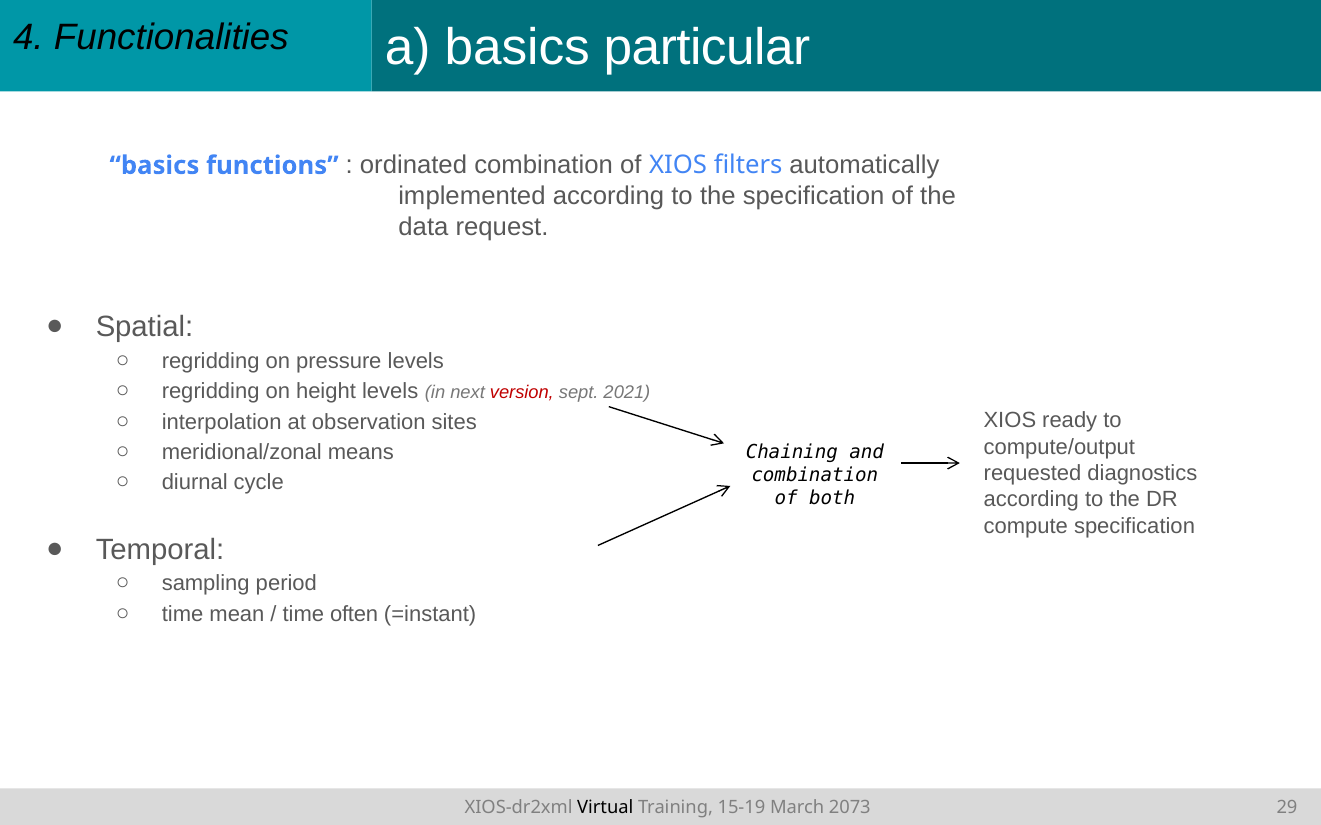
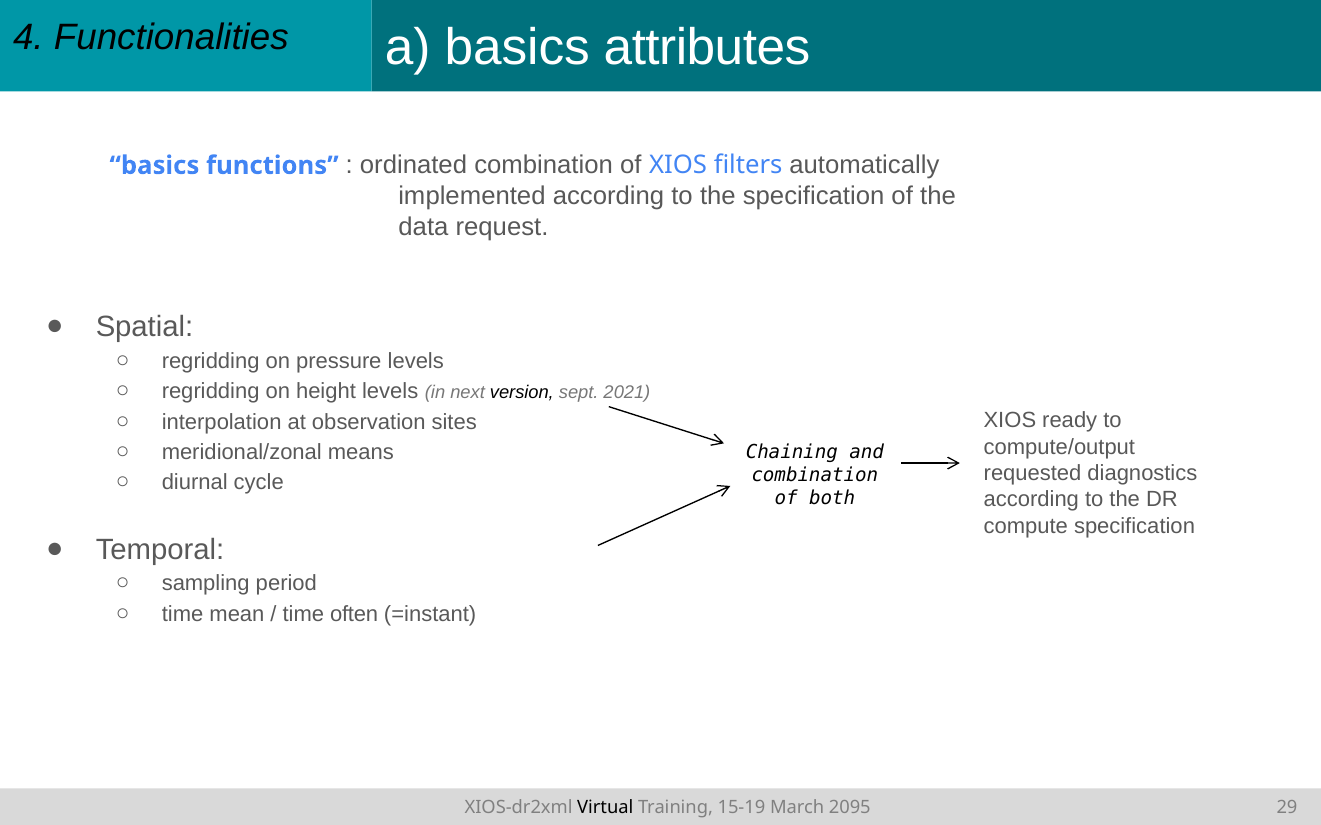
particular: particular -> attributes
version colour: red -> black
2073: 2073 -> 2095
